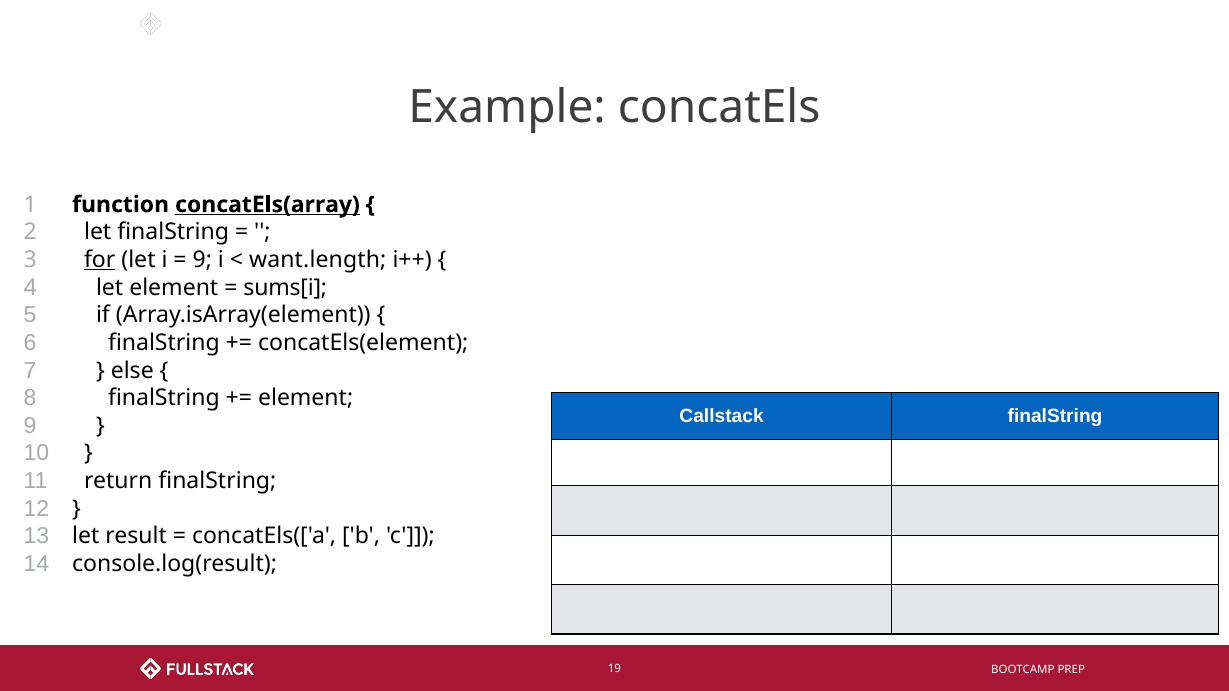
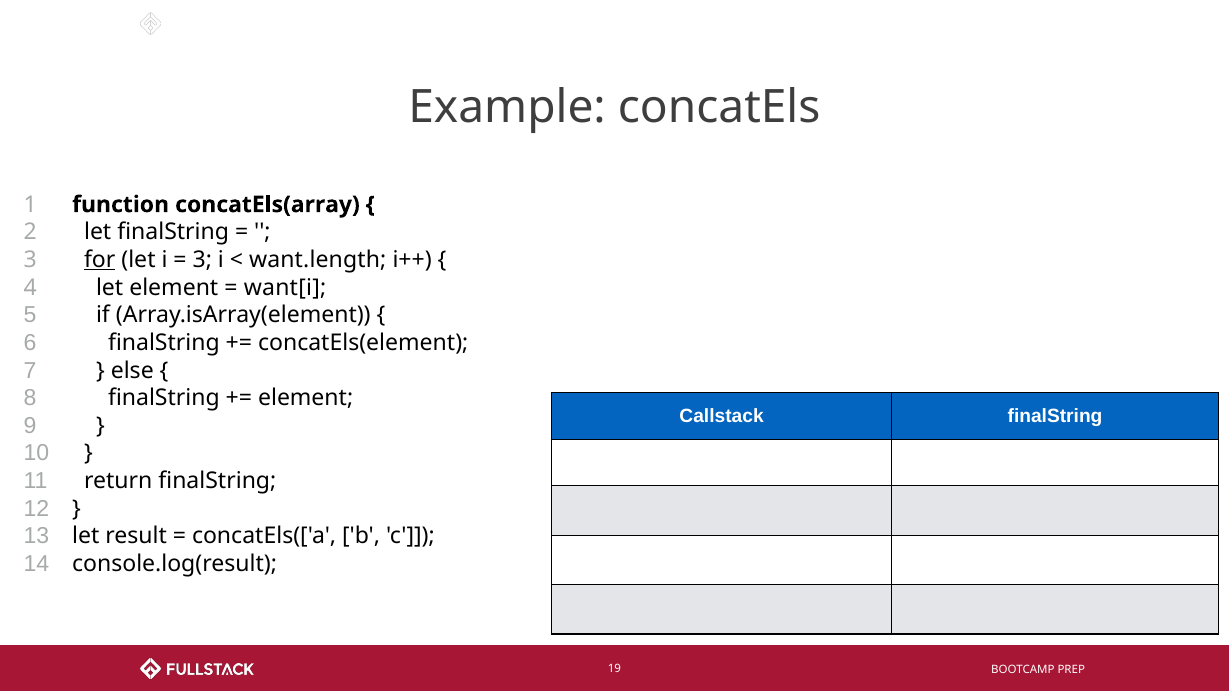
concatEls(array underline: present -> none
9 at (202, 260): 9 -> 3
sums[i: sums[i -> want[i
